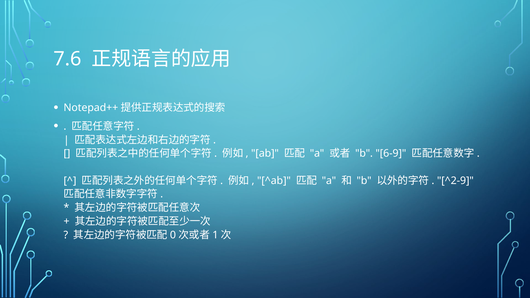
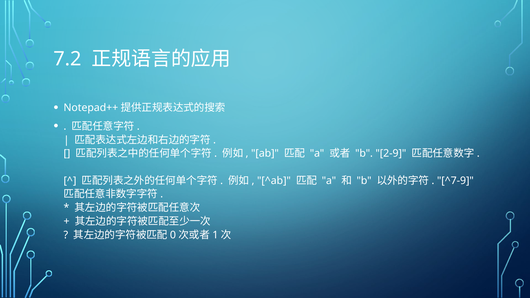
7.6: 7.6 -> 7.2
6-9: 6-9 -> 2-9
^2-9: ^2-9 -> ^7-9
